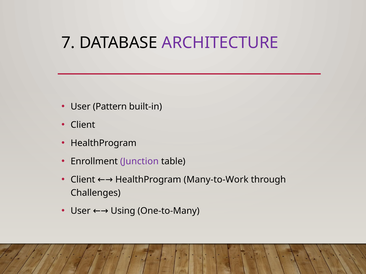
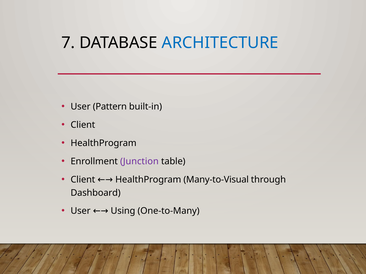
ARCHITECTURE colour: purple -> blue
Many-to-Work: Many-to-Work -> Many-to-Visual
Challenges: Challenges -> Dashboard
